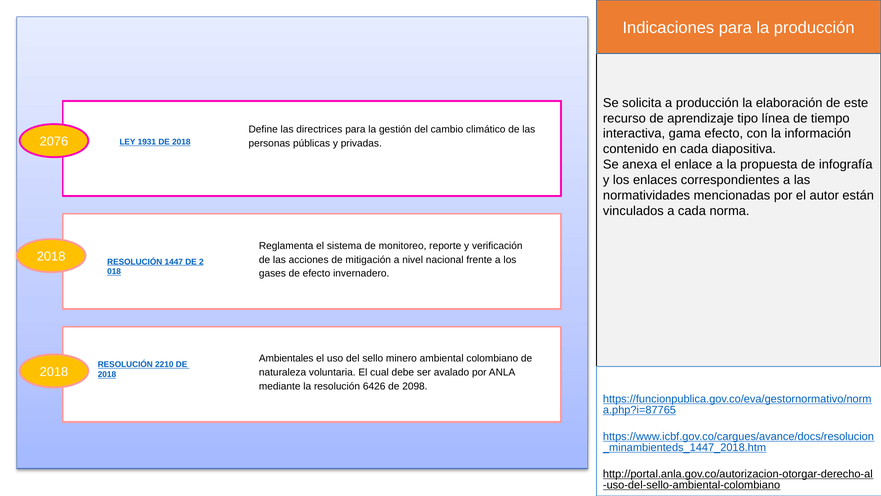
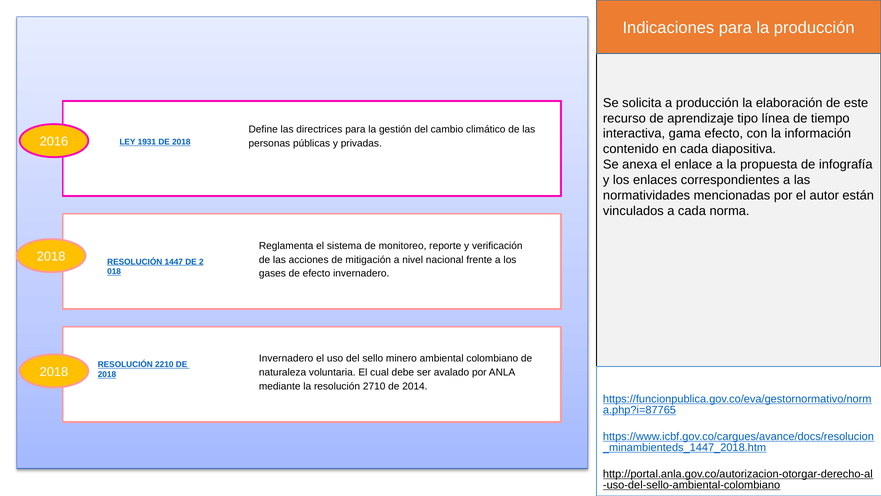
2076: 2076 -> 2016
Ambientales at (286, 358): Ambientales -> Invernadero
6426: 6426 -> 2710
2098: 2098 -> 2014
